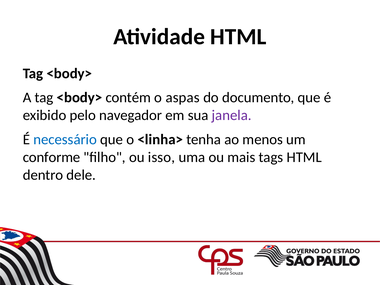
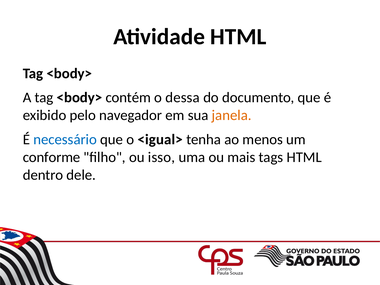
aspas: aspas -> dessa
janela colour: purple -> orange
<linha>: <linha> -> <igual>
